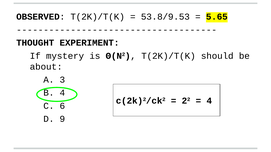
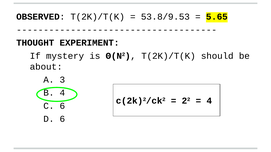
D 9: 9 -> 6
